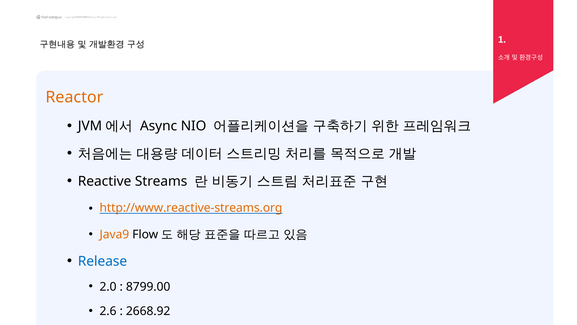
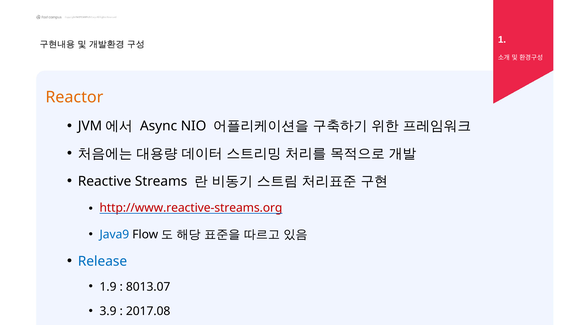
http://www.reactive-streams.org colour: orange -> red
Java9 colour: orange -> blue
2.0: 2.0 -> 1.9
8799.00: 8799.00 -> 8013.07
2.6: 2.6 -> 3.9
2668.92: 2668.92 -> 2017.08
